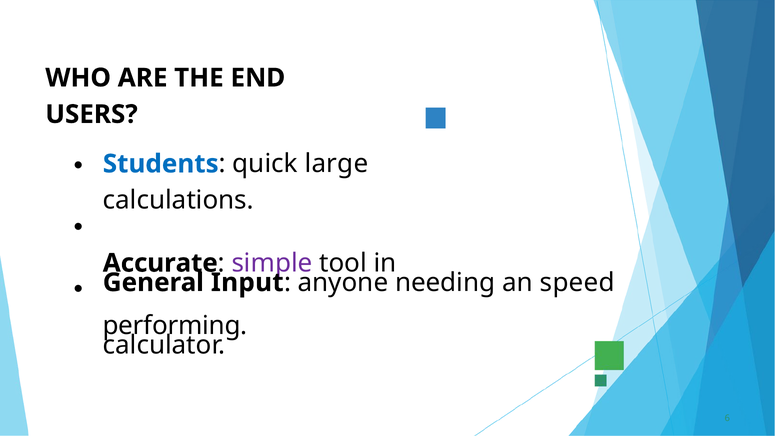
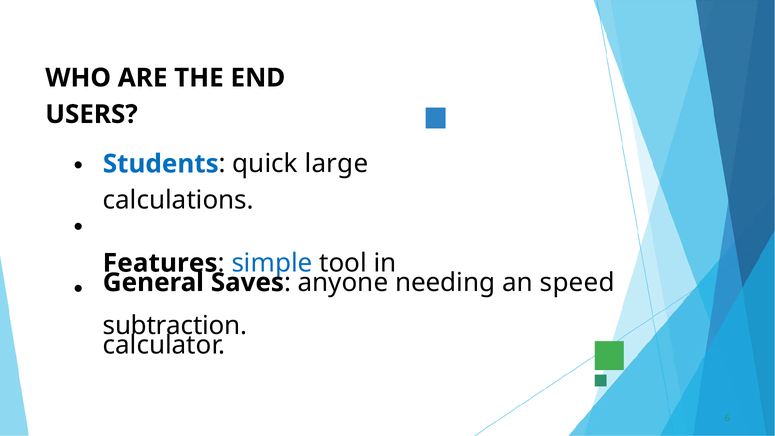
Accurate: Accurate -> Features
simple colour: purple -> blue
Input: Input -> Saves
performing: performing -> subtraction
